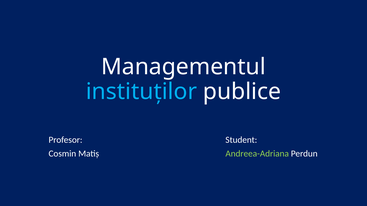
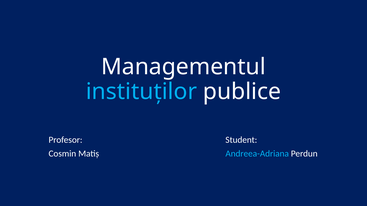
Andreea-Adriana colour: light green -> light blue
